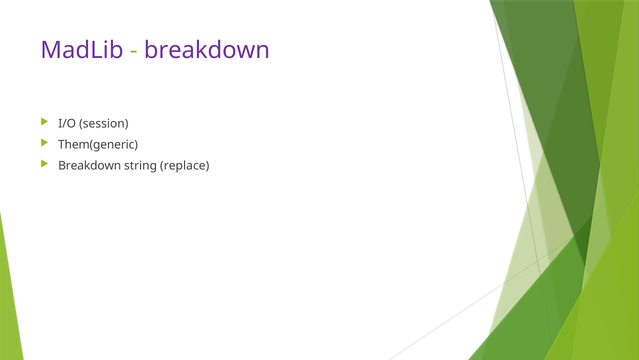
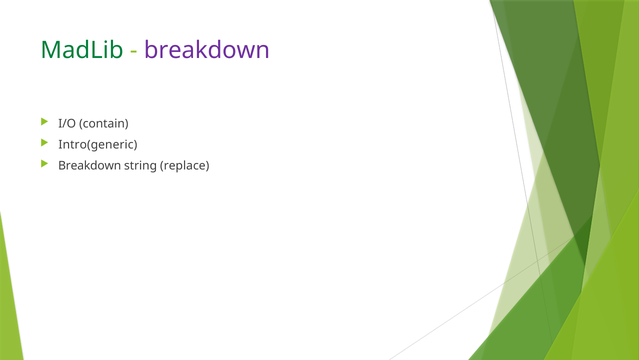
MadLib colour: purple -> green
session: session -> contain
Them(generic: Them(generic -> Intro(generic
